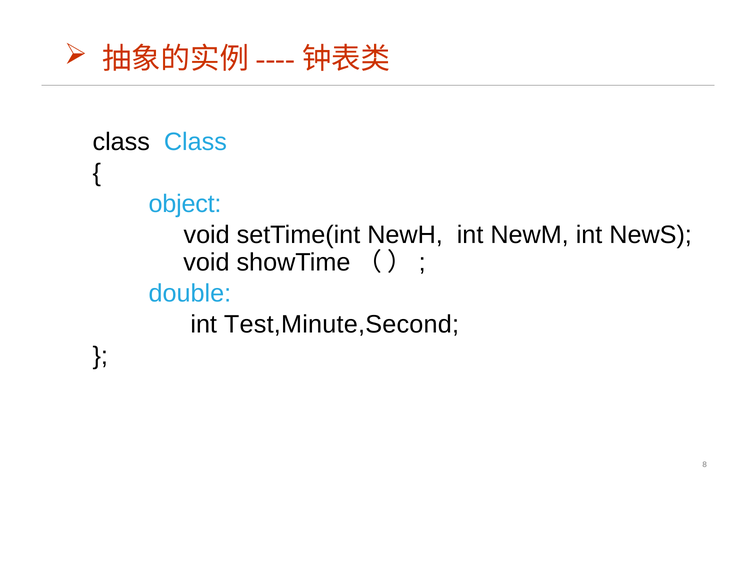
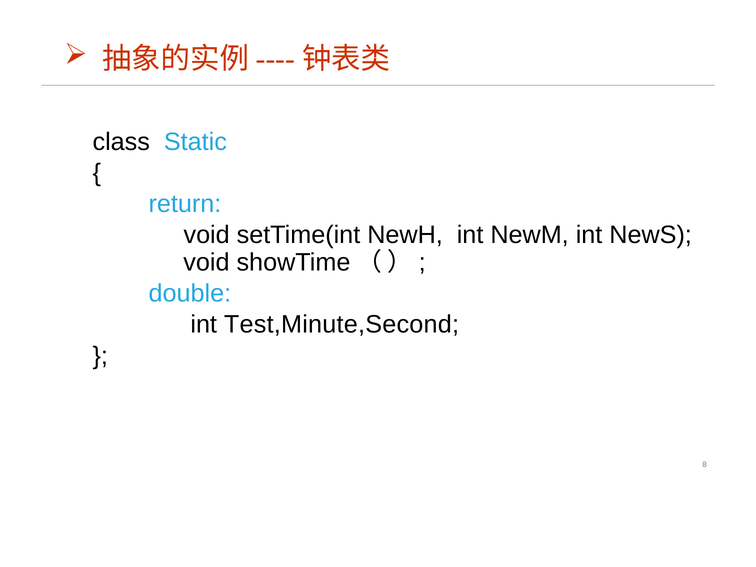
class Class: Class -> Static
object: object -> return
